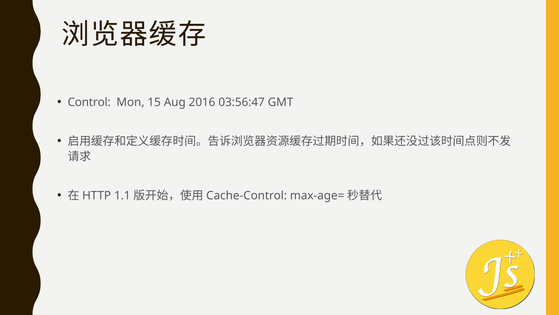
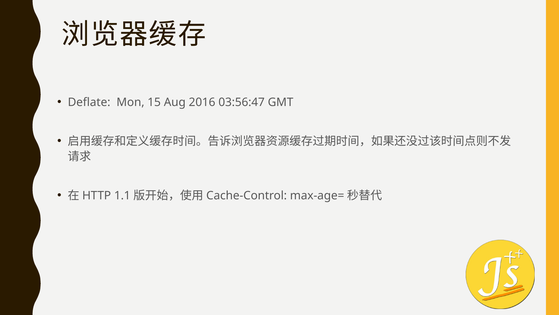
Control: Control -> Deflate
